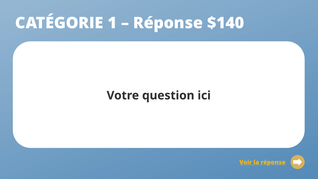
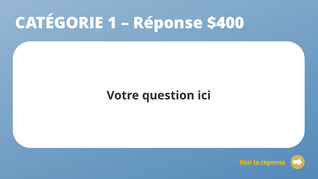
$140: $140 -> $400
